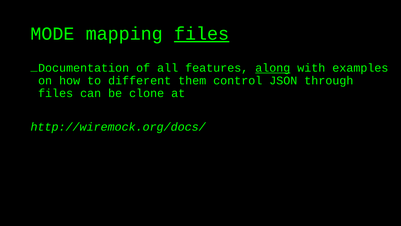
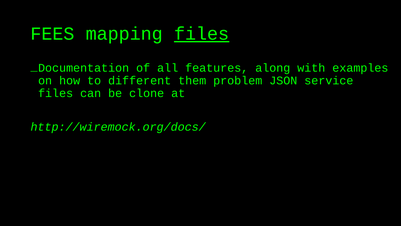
MODE: MODE -> FEES
along underline: present -> none
control: control -> problem
through: through -> service
